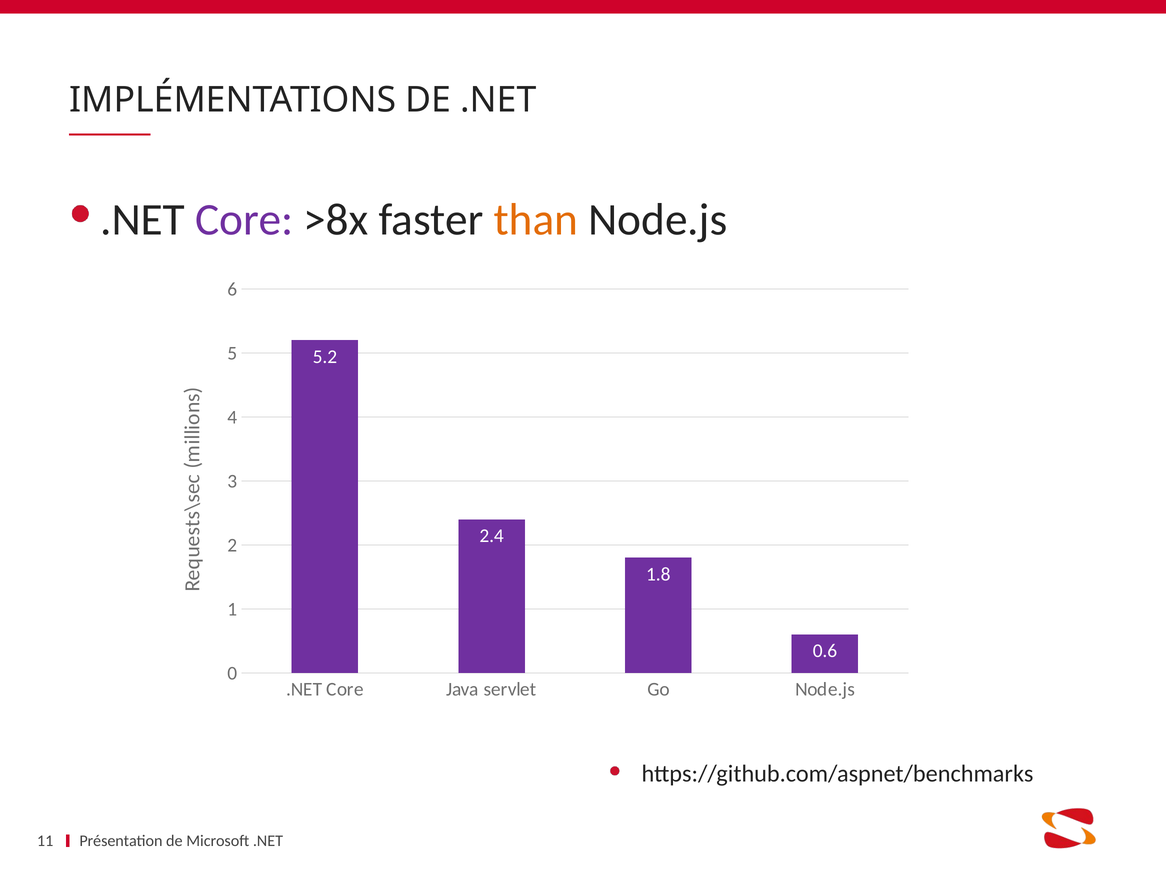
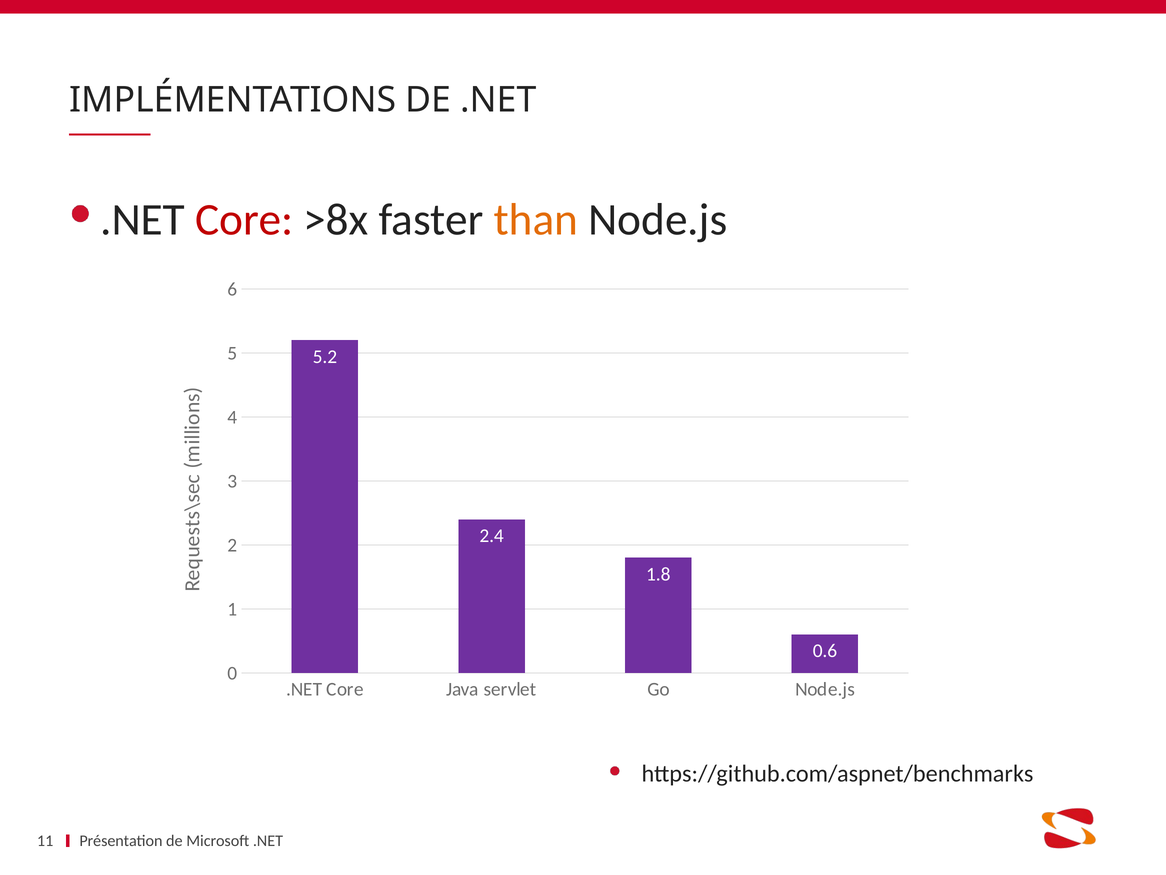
Core at (244, 220) colour: purple -> red
